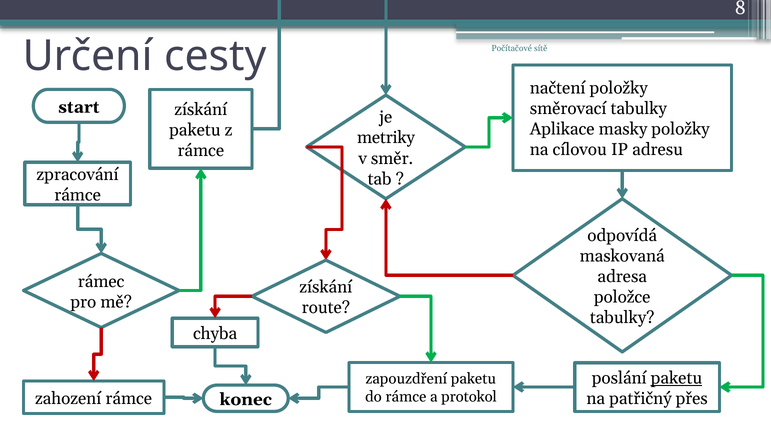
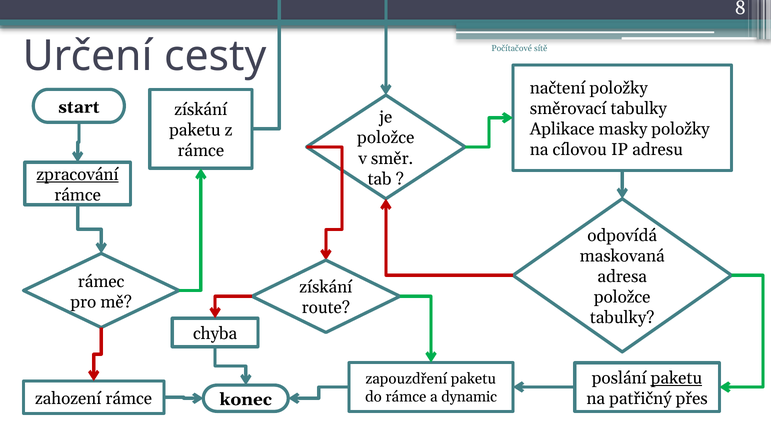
metriky at (386, 138): metriky -> položce
zpracování underline: none -> present
protokol: protokol -> dynamic
